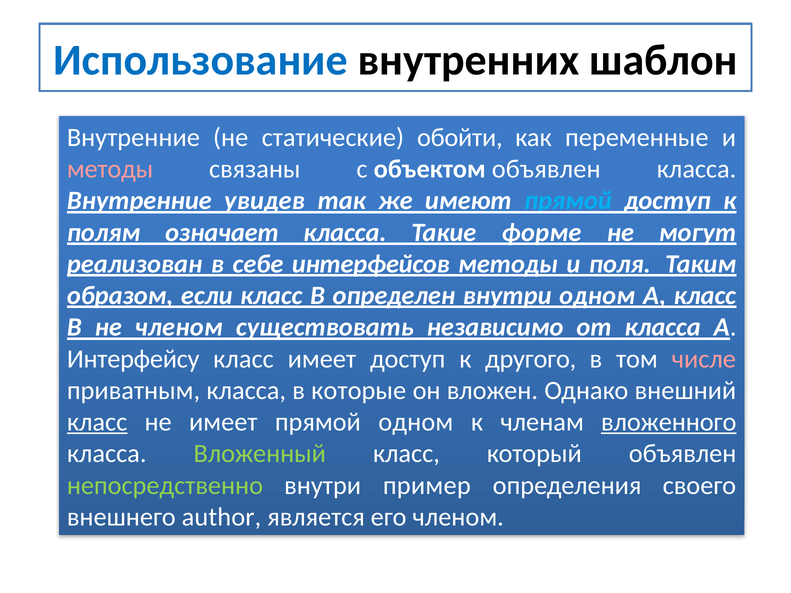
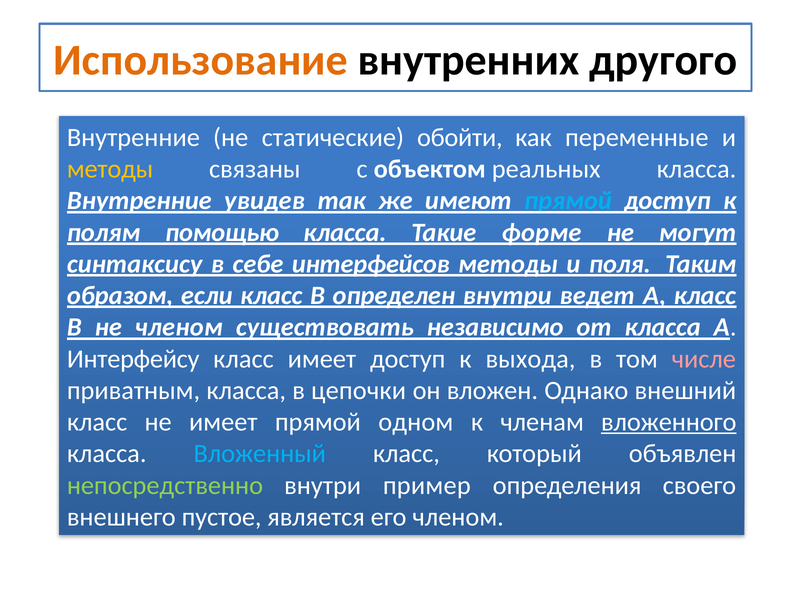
Использование colour: blue -> orange
шаблон: шаблон -> другого
методы at (110, 169) colour: pink -> yellow
объектом объявлен: объявлен -> реальных
означает: означает -> помощью
реализован: реализован -> синтаксису
внутри одном: одном -> ведет
другого: другого -> выхода
которые: которые -> цепочки
класс at (97, 422) underline: present -> none
Вложенный colour: light green -> light blue
author: author -> пустое
